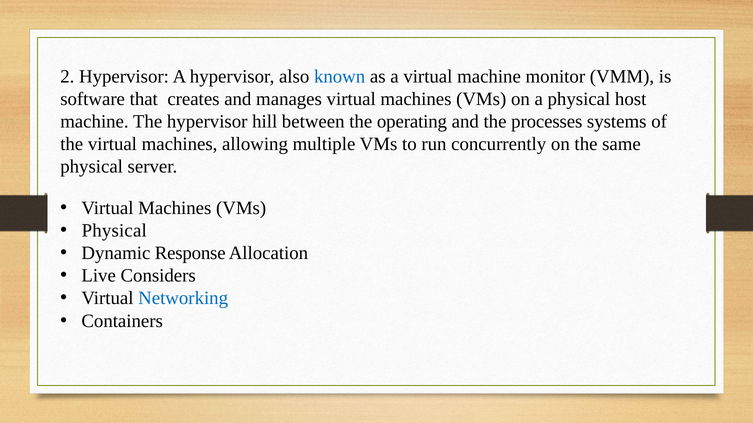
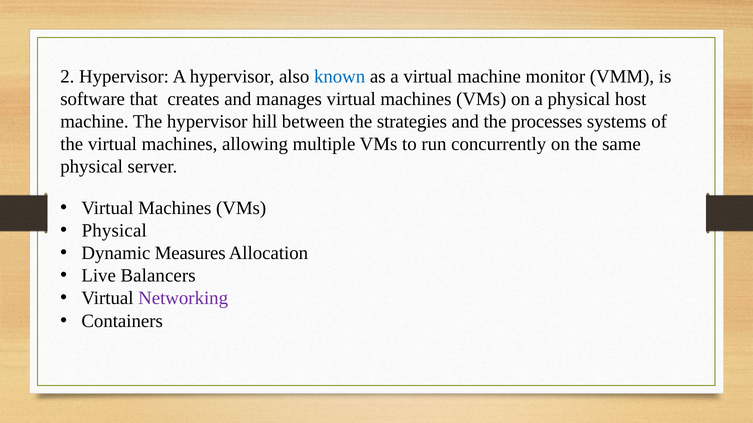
operating: operating -> strategies
Response: Response -> Measures
Considers: Considers -> Balancers
Networking colour: blue -> purple
